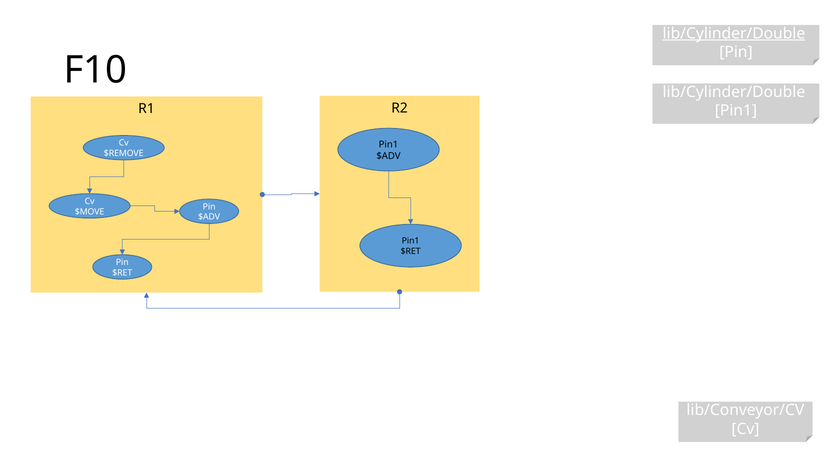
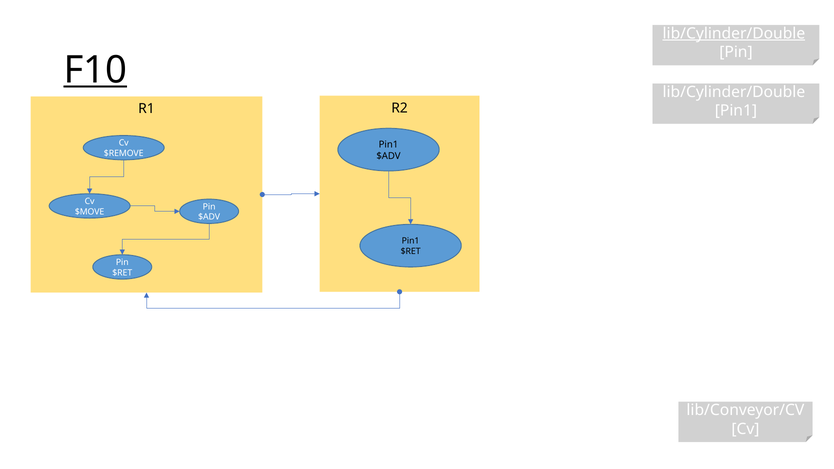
F10 underline: none -> present
